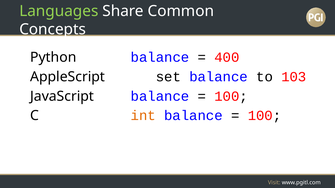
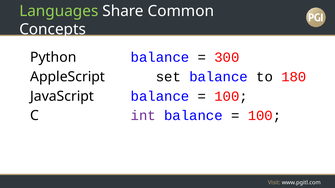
400: 400 -> 300
103: 103 -> 180
int colour: orange -> purple
